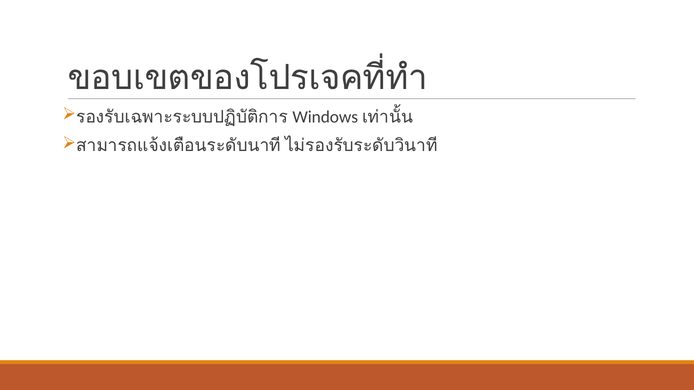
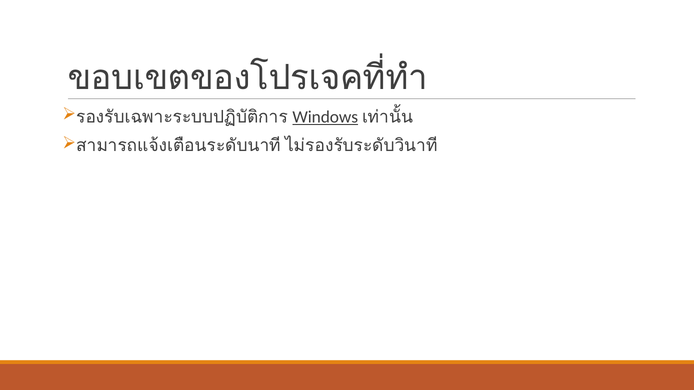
Windows underline: none -> present
